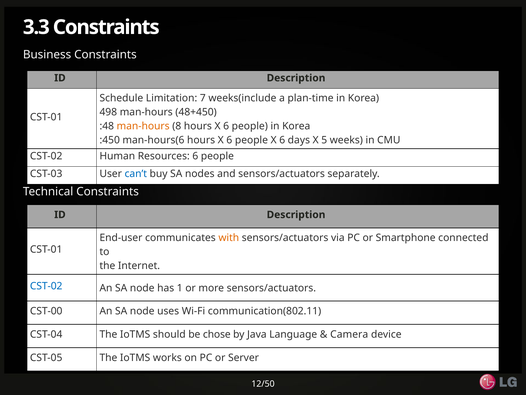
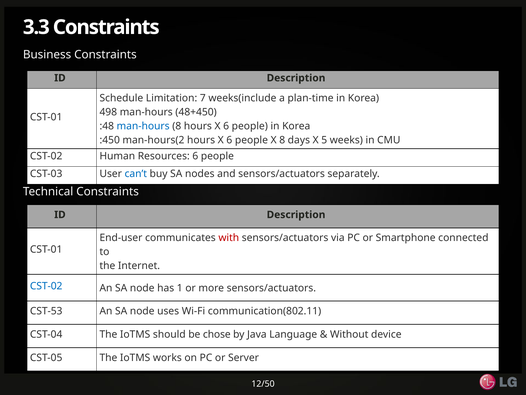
man-hours at (143, 126) colour: orange -> blue
man-hours(6: man-hours(6 -> man-hours(2
people X 6: 6 -> 8
with colour: orange -> red
CST-00: CST-00 -> CST-53
Camera: Camera -> Without
